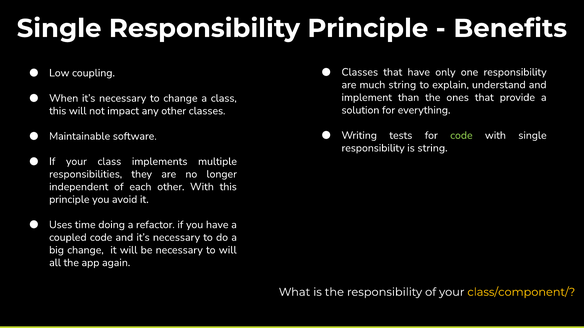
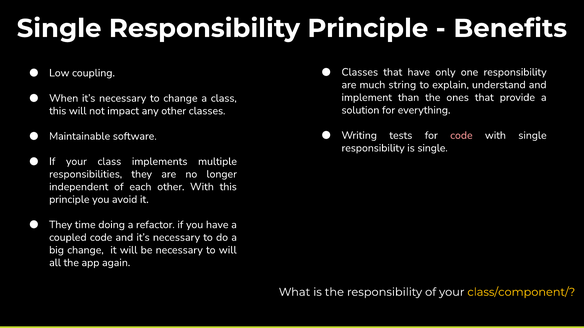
code at (461, 136) colour: light green -> pink
is string: string -> single
Uses at (61, 225): Uses -> They
